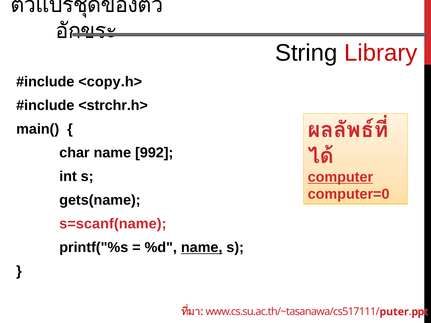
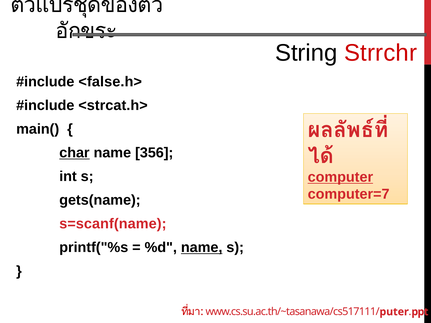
Library: Library -> Strrchr
<copy.h>: <copy.h> -> <false.h>
<strchr.h>: <strchr.h> -> <strcat.h>
char underline: none -> present
992: 992 -> 356
computer=0: computer=0 -> computer=7
